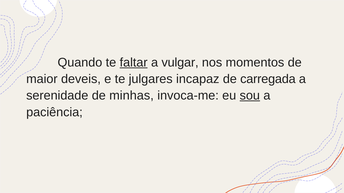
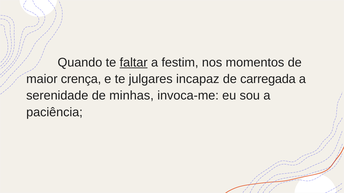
vulgar: vulgar -> festim
deveis: deveis -> crença
sou underline: present -> none
